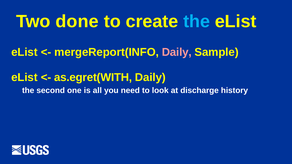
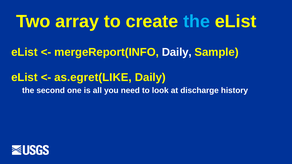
done: done -> array
Daily at (177, 52) colour: pink -> white
as.egret(WITH: as.egret(WITH -> as.egret(LIKE
